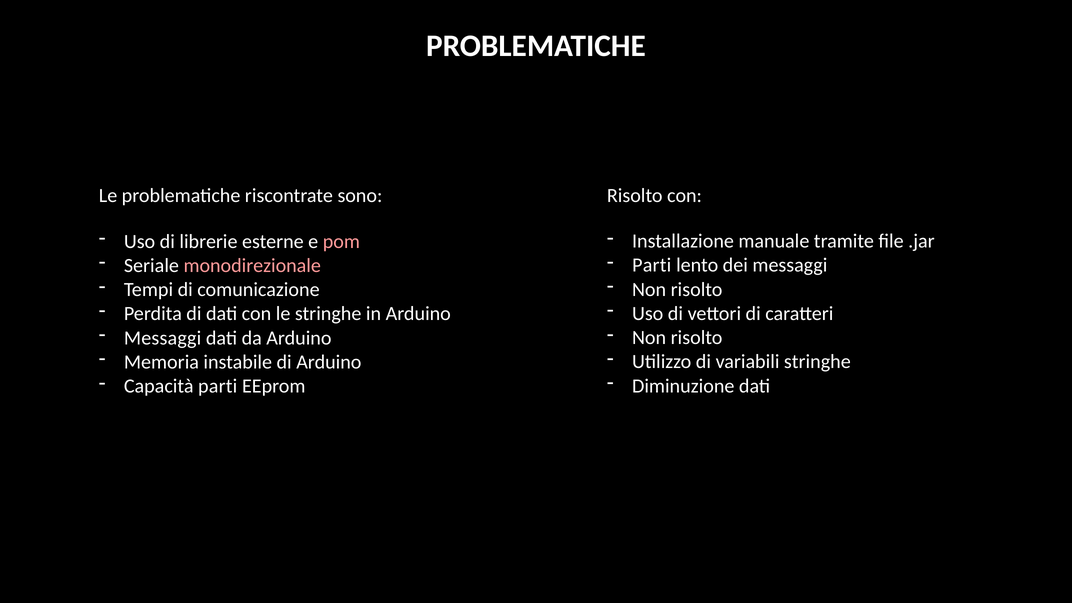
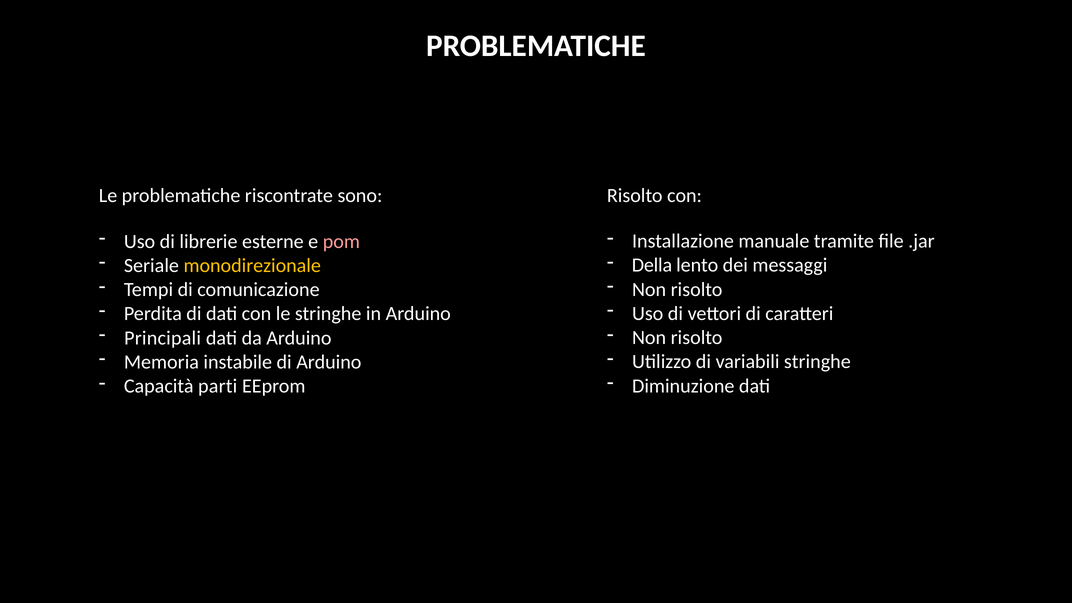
Parti at (652, 265): Parti -> Della
monodirezionale colour: pink -> yellow
Messaggi at (163, 338): Messaggi -> Principali
